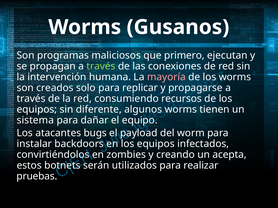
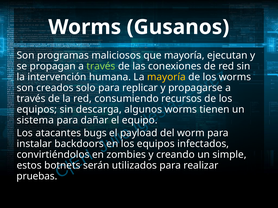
que primero: primero -> mayoría
mayoría at (166, 77) colour: pink -> yellow
diferente: diferente -> descarga
acepta: acepta -> simple
